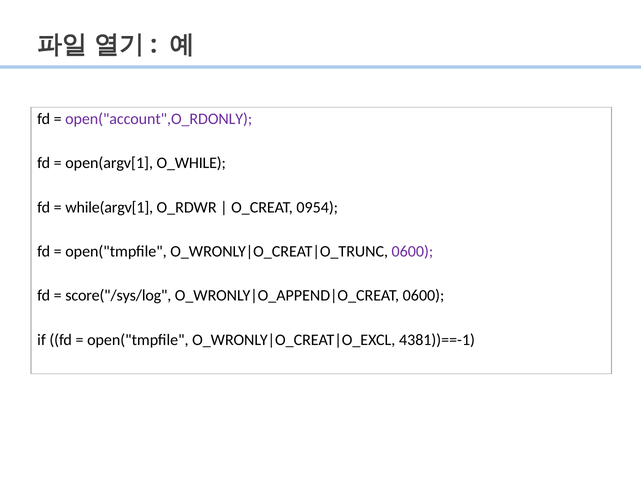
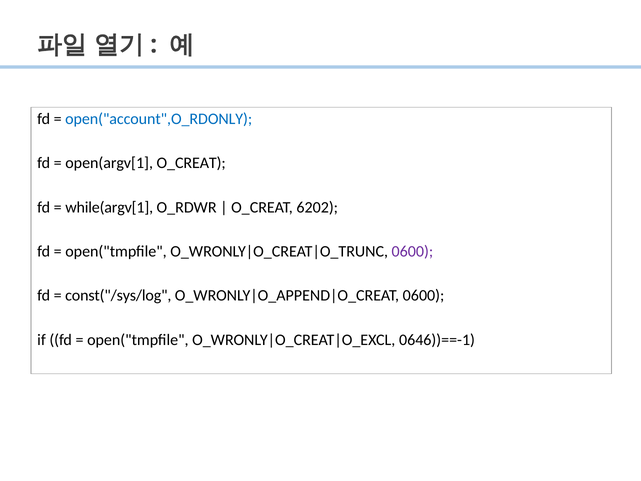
open("account",O_RDONLY colour: purple -> blue
open(argv[1 O_WHILE: O_WHILE -> O_CREAT
0954: 0954 -> 6202
score("/sys/log: score("/sys/log -> const("/sys/log
4381))==-1: 4381))==-1 -> 0646))==-1
